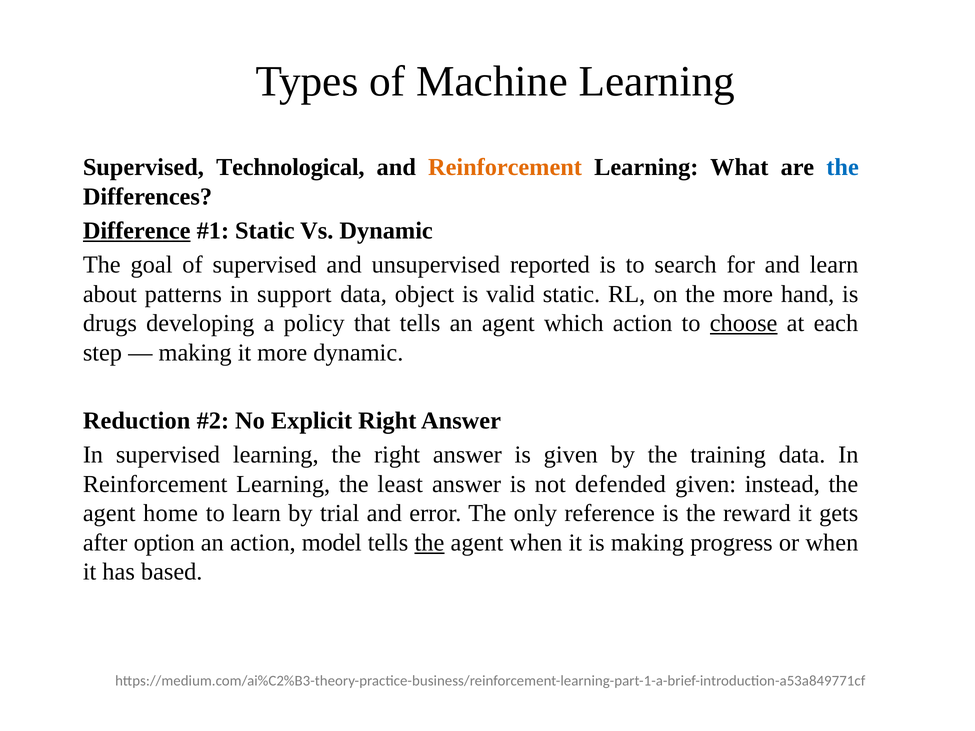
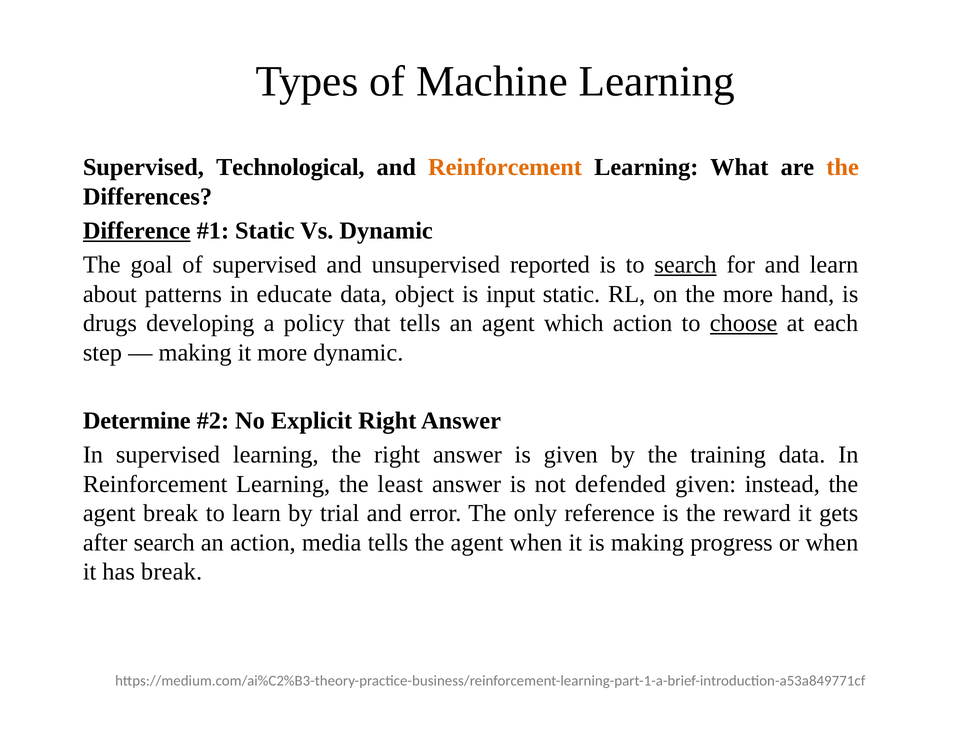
the at (843, 167) colour: blue -> orange
search at (686, 265) underline: none -> present
support: support -> educate
valid: valid -> input
Reduction: Reduction -> Determine
agent home: home -> break
after option: option -> search
model: model -> media
the at (429, 543) underline: present -> none
has based: based -> break
